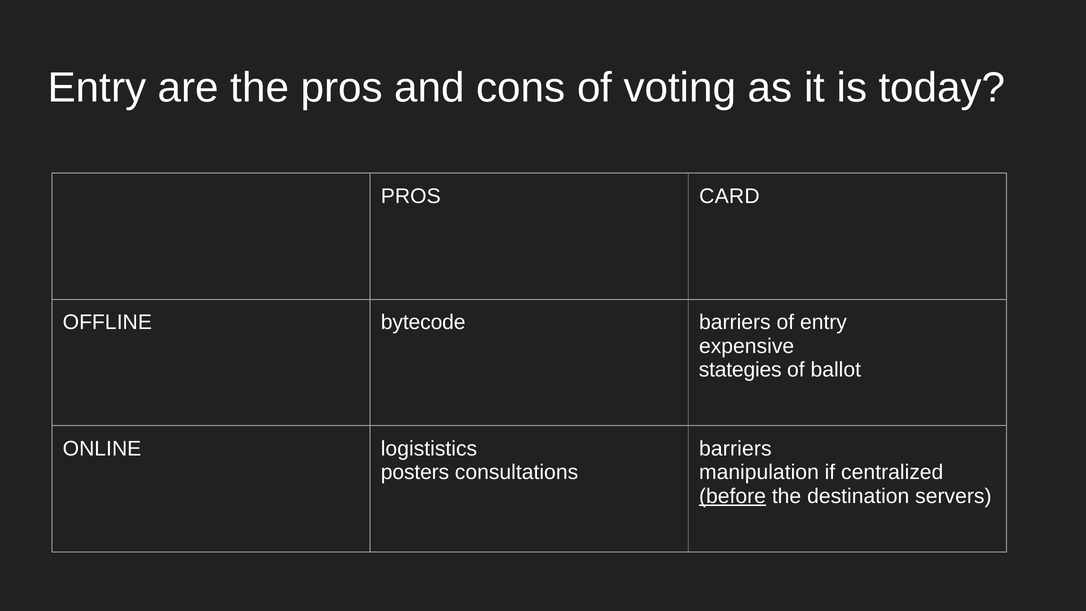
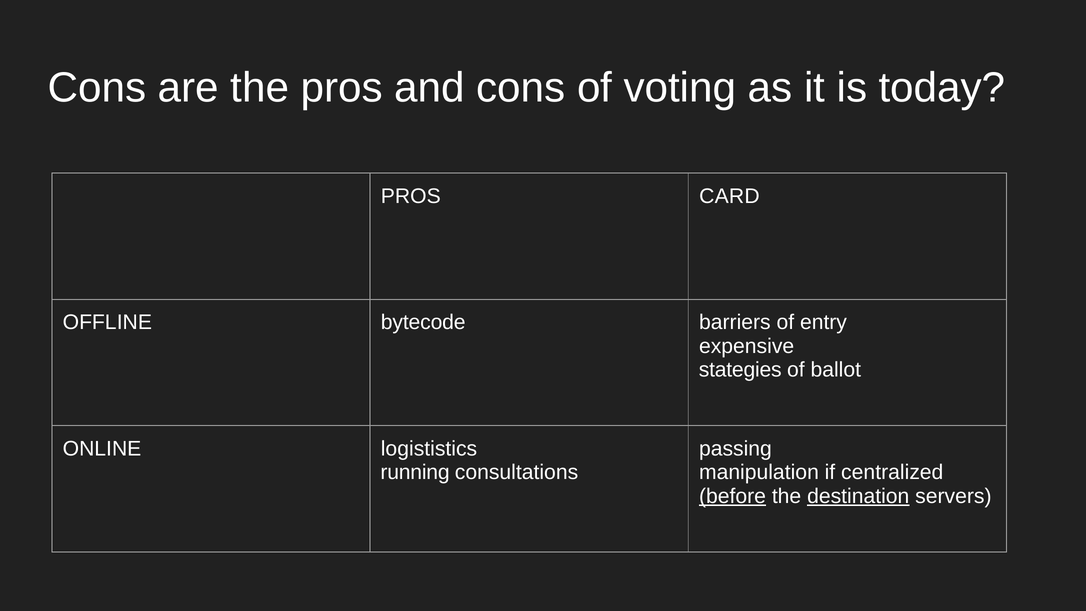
Entry at (97, 88): Entry -> Cons
barriers at (735, 449): barriers -> passing
posters: posters -> running
destination underline: none -> present
